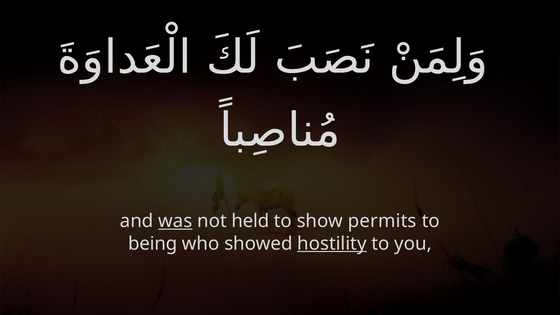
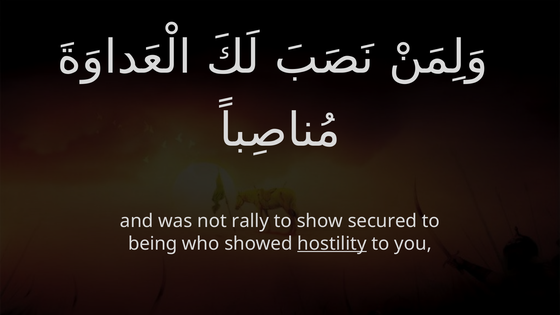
was underline: present -> none
held: held -> rally
permits: permits -> secured
